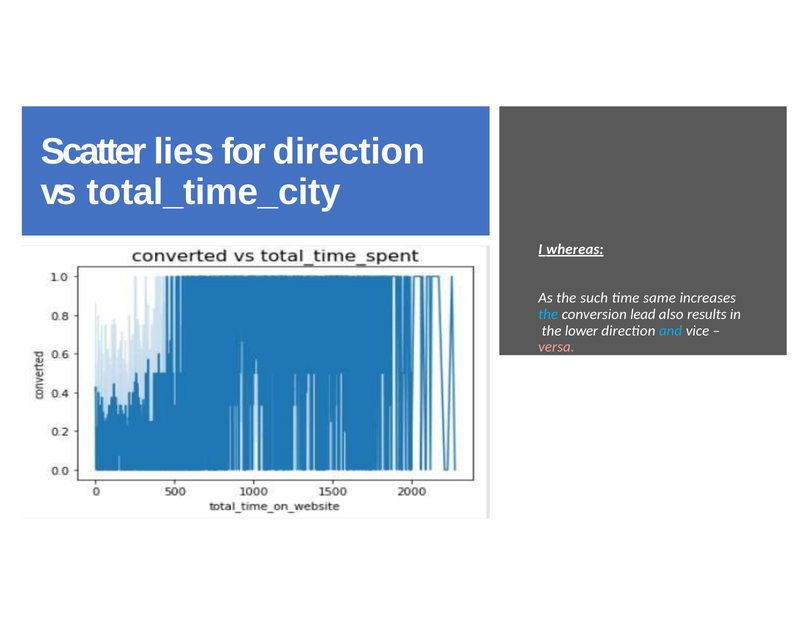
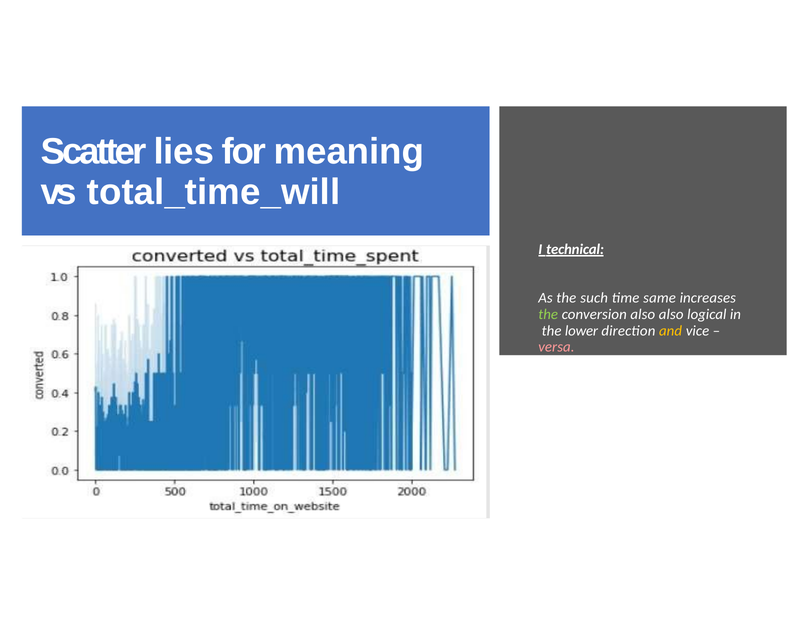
for direction: direction -> meaning
total_time_city: total_time_city -> total_time_will
whereas: whereas -> technical
the at (548, 315) colour: light blue -> light green
conversion lead: lead -> also
results: results -> logical
and colour: light blue -> yellow
